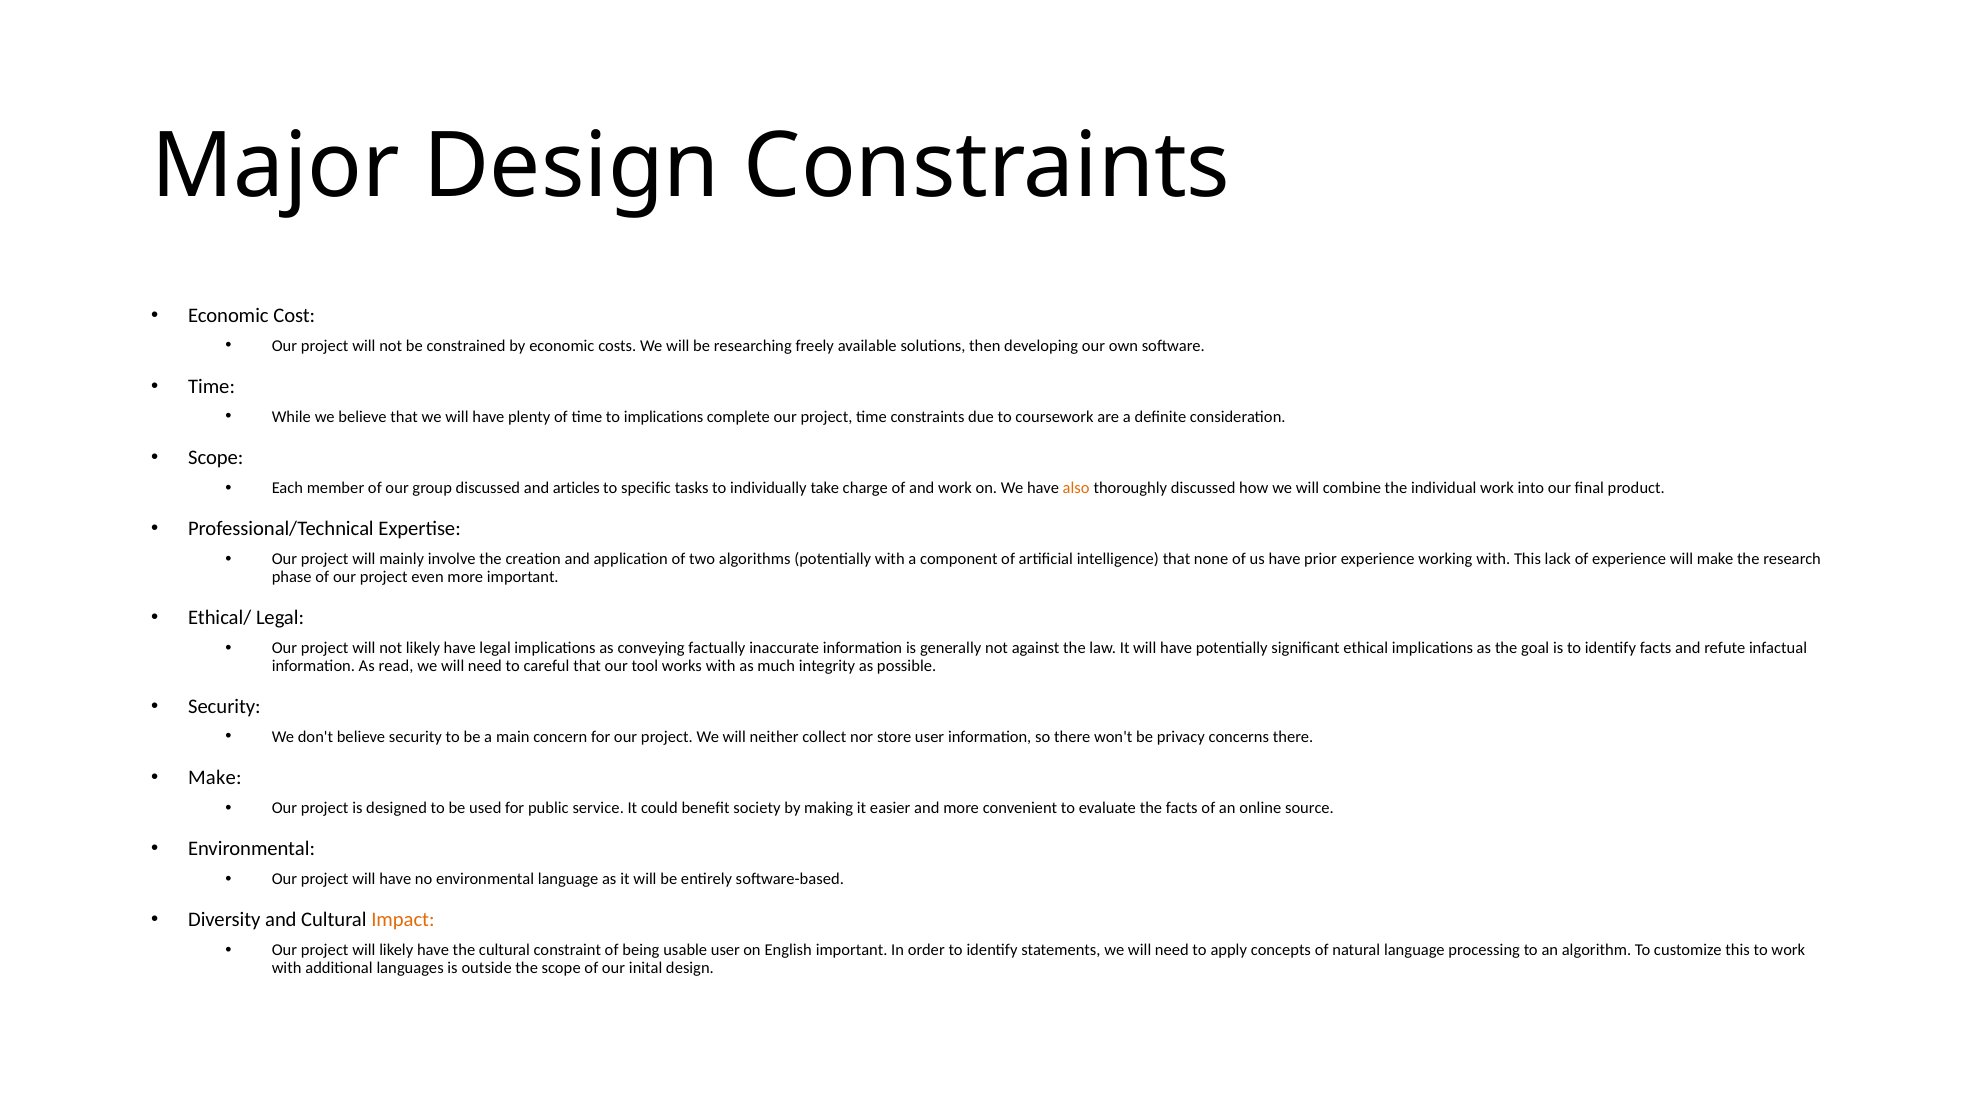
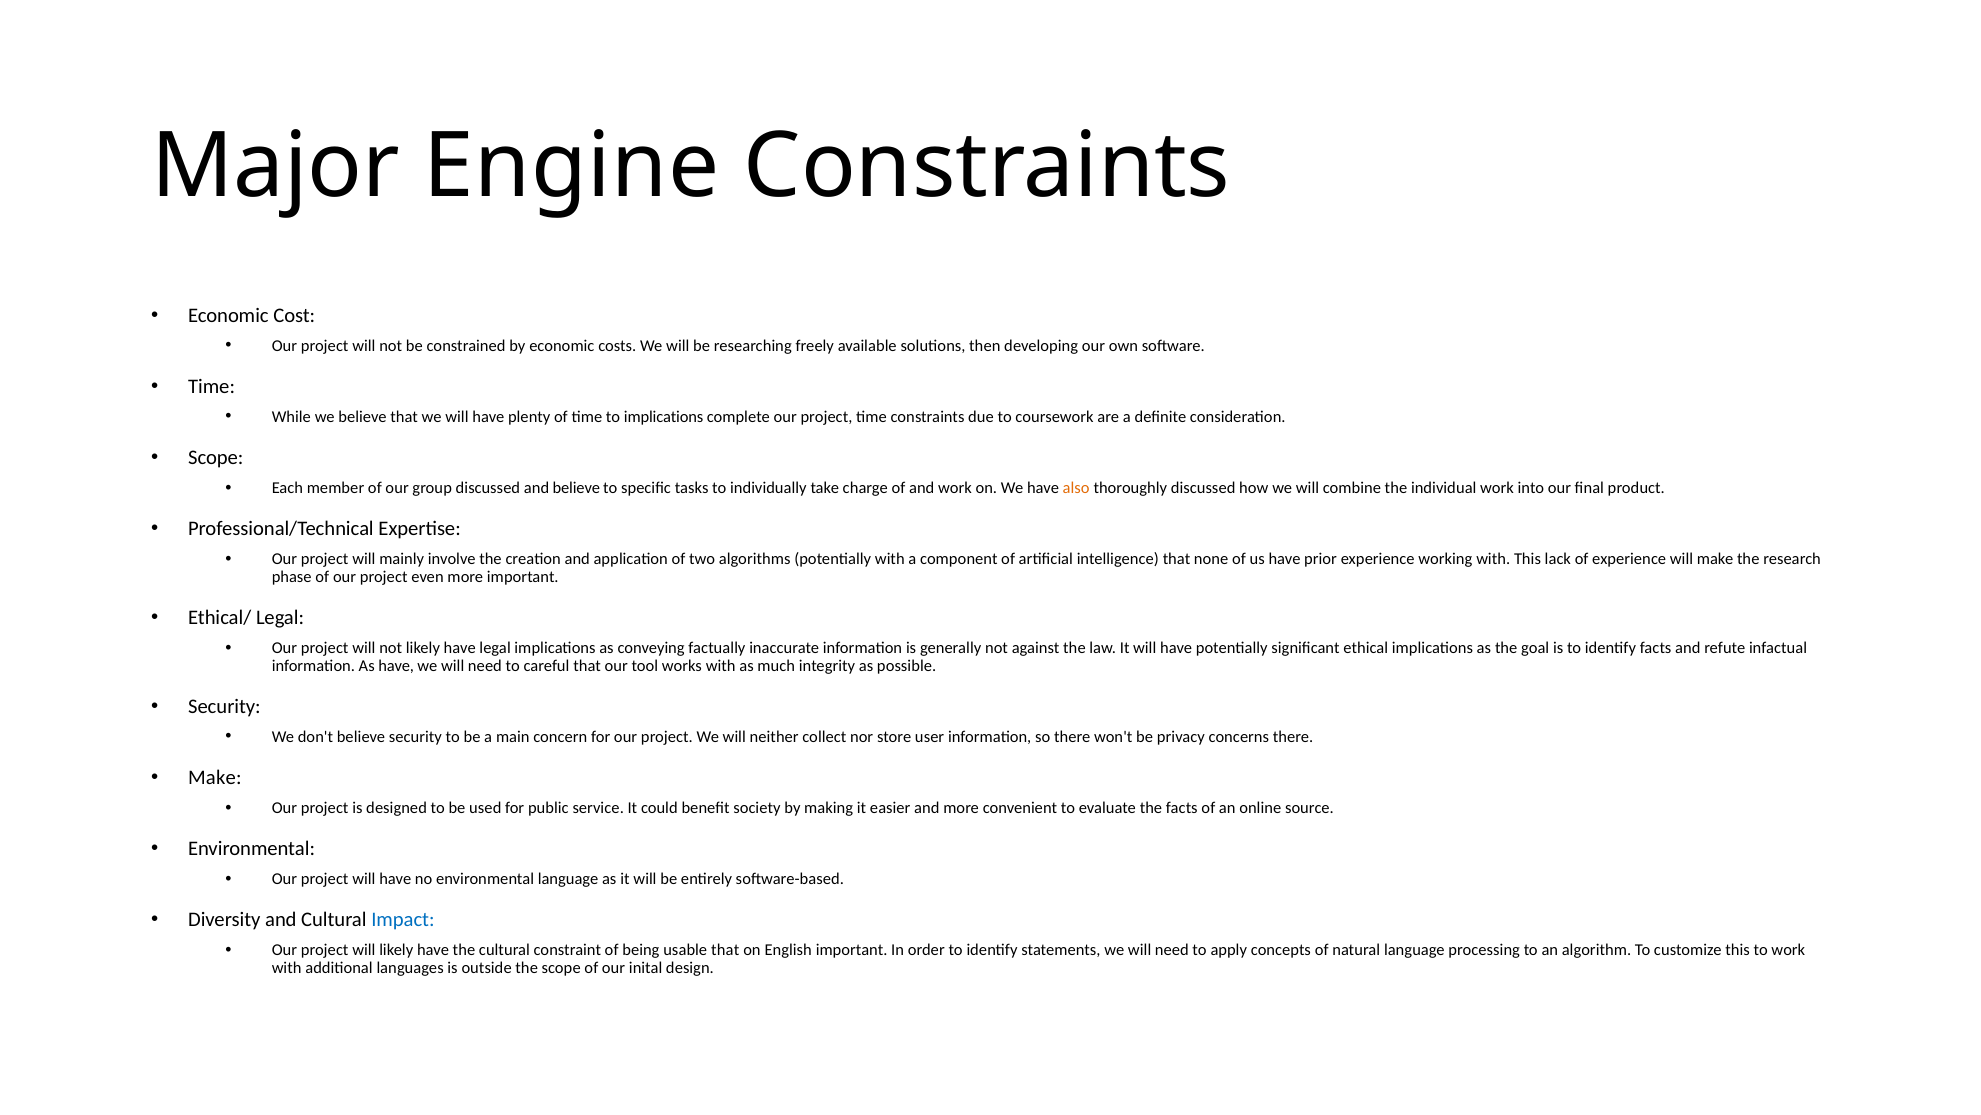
Major Design: Design -> Engine
and articles: articles -> believe
As read: read -> have
Impact colour: orange -> blue
usable user: user -> that
